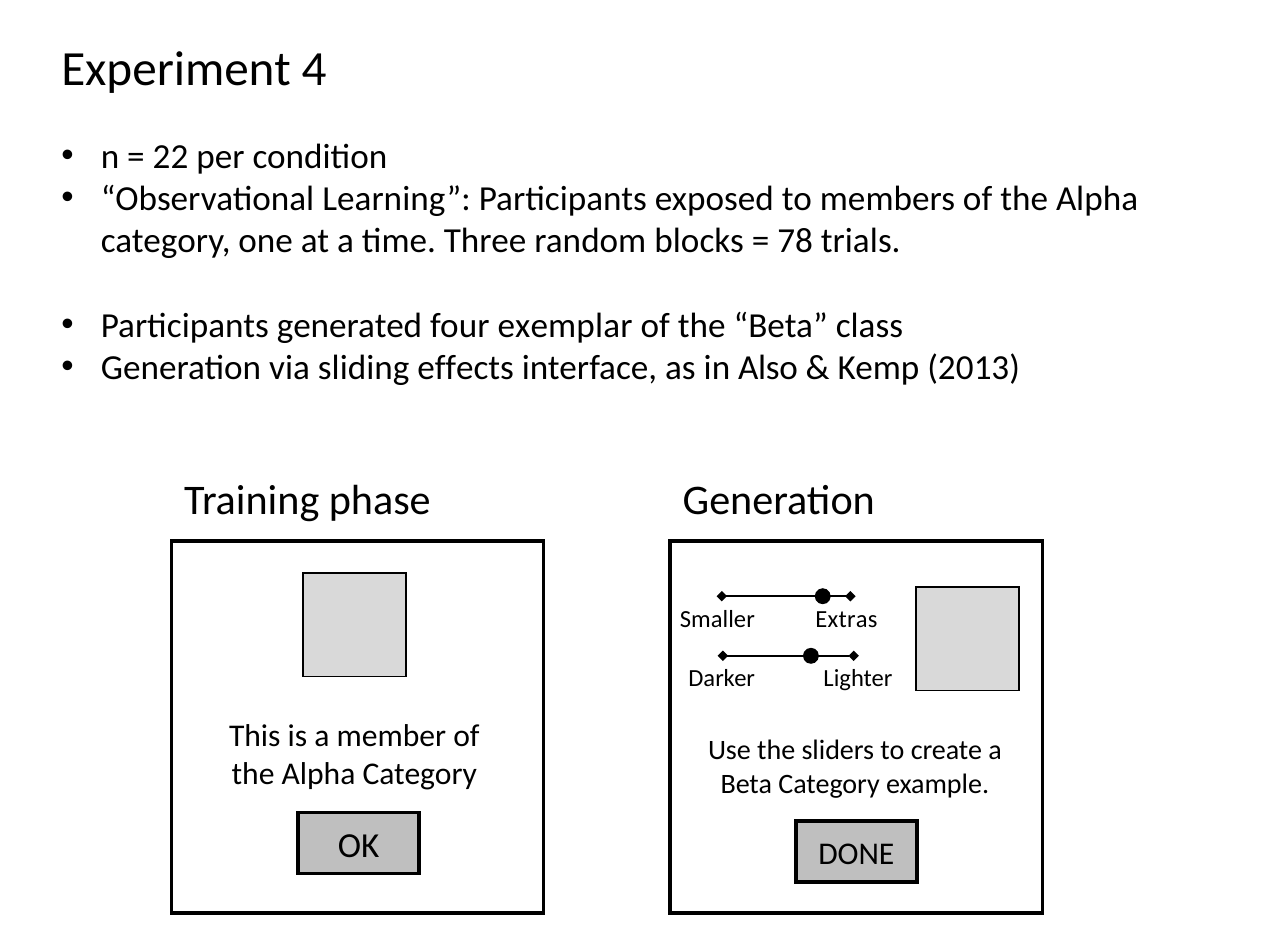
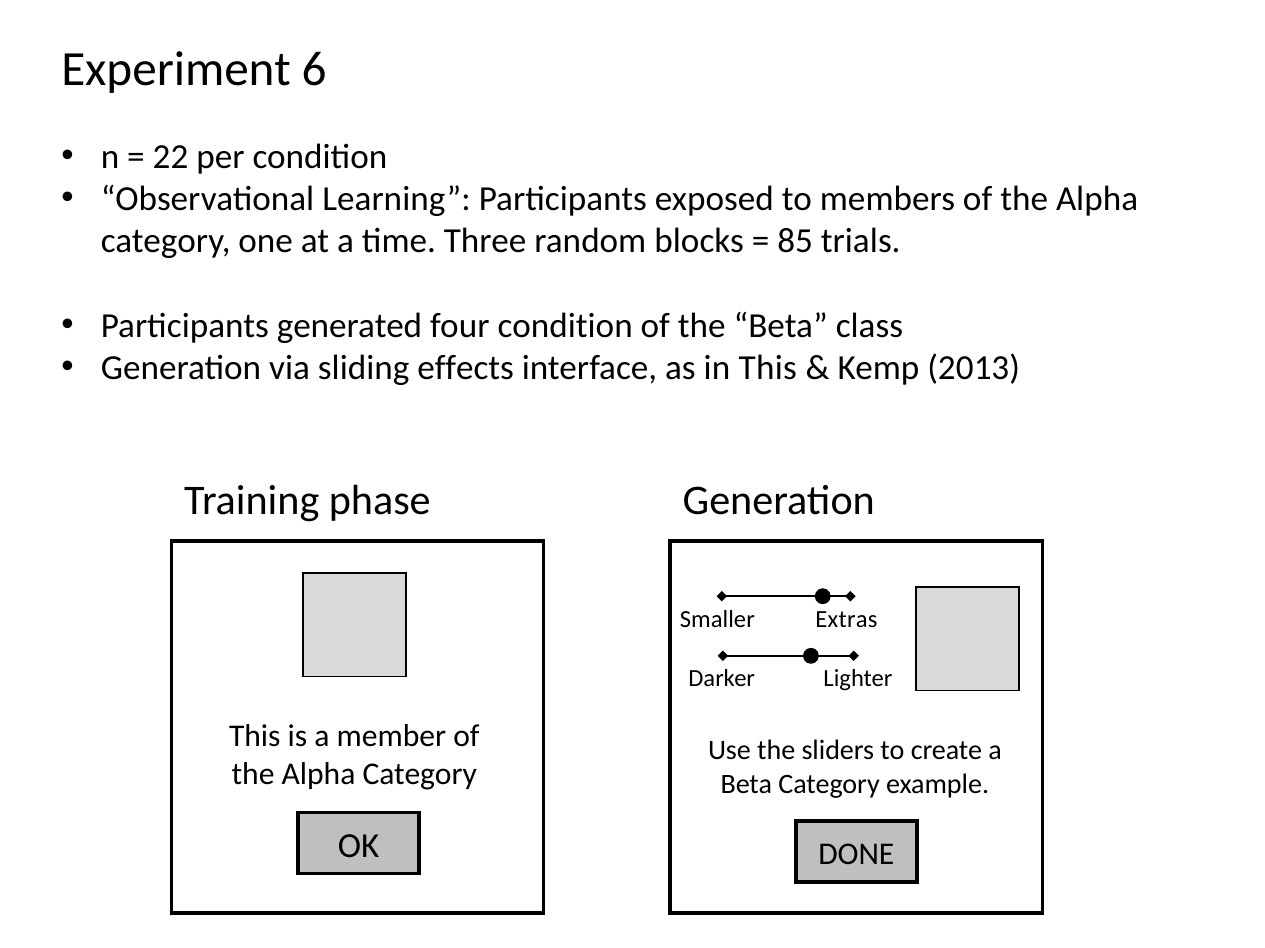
4: 4 -> 6
78: 78 -> 85
four exemplar: exemplar -> condition
in Also: Also -> This
